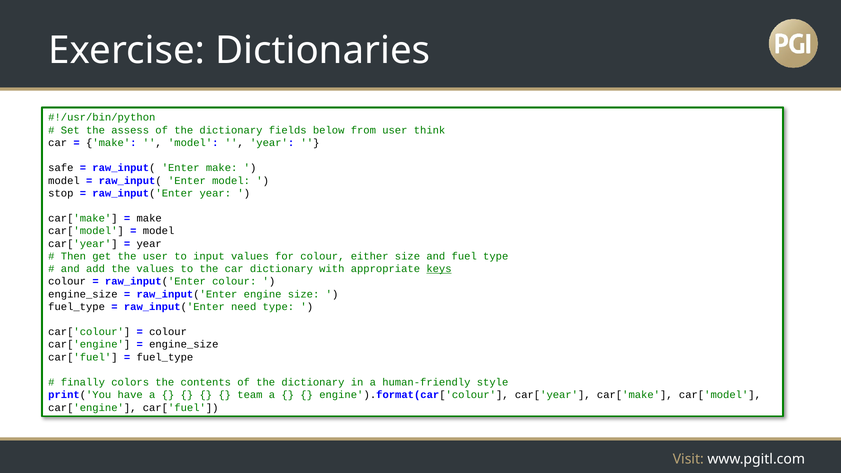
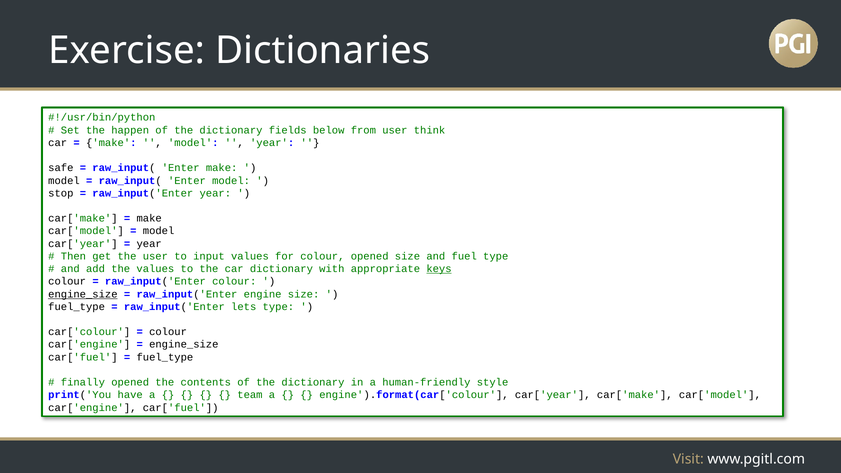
assess: assess -> happen
colour either: either -> opened
engine_size at (83, 294) underline: none -> present
need: need -> lets
finally colors: colors -> opened
